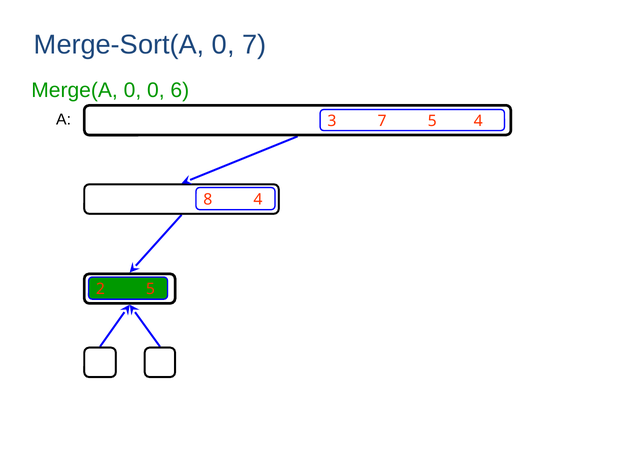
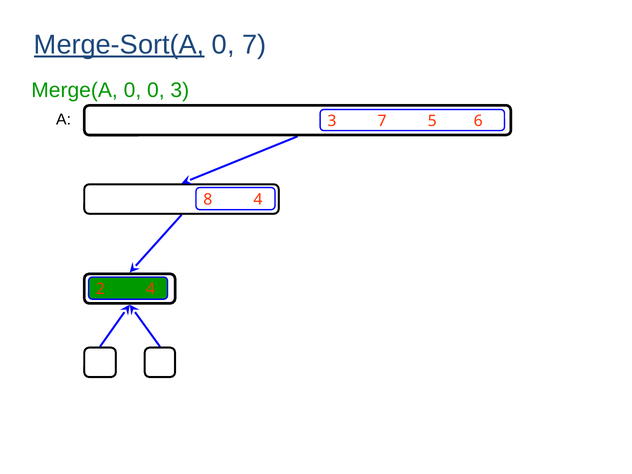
Merge-Sort(A underline: none -> present
0 6: 6 -> 3
5 4: 4 -> 6
2 5: 5 -> 4
